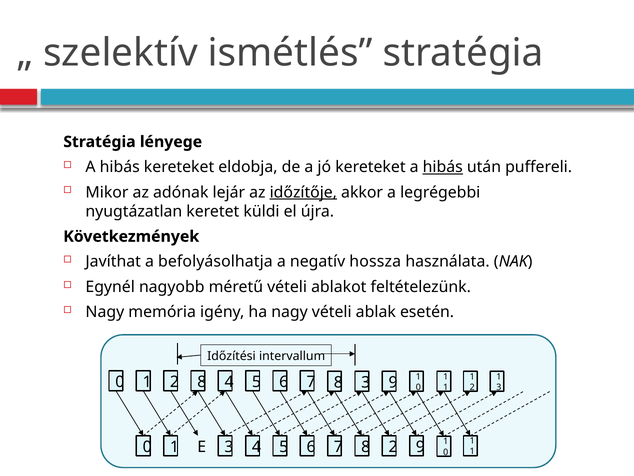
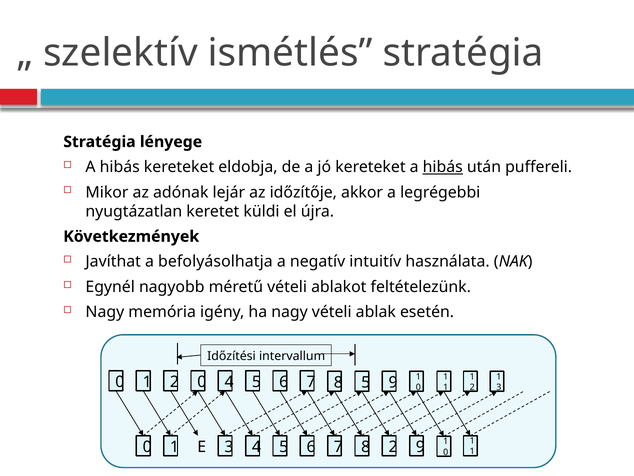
időzítője underline: present -> none
hossza: hossza -> intuitív
2 8: 8 -> 0
8 3: 3 -> 5
